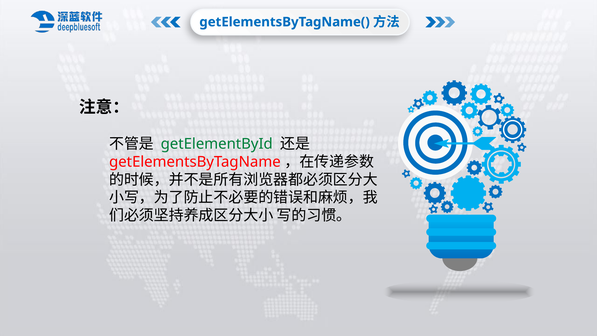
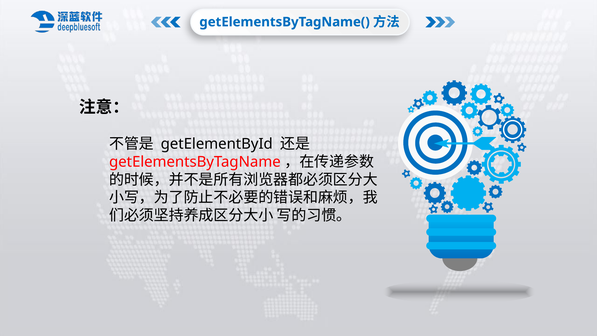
getElementById colour: green -> black
